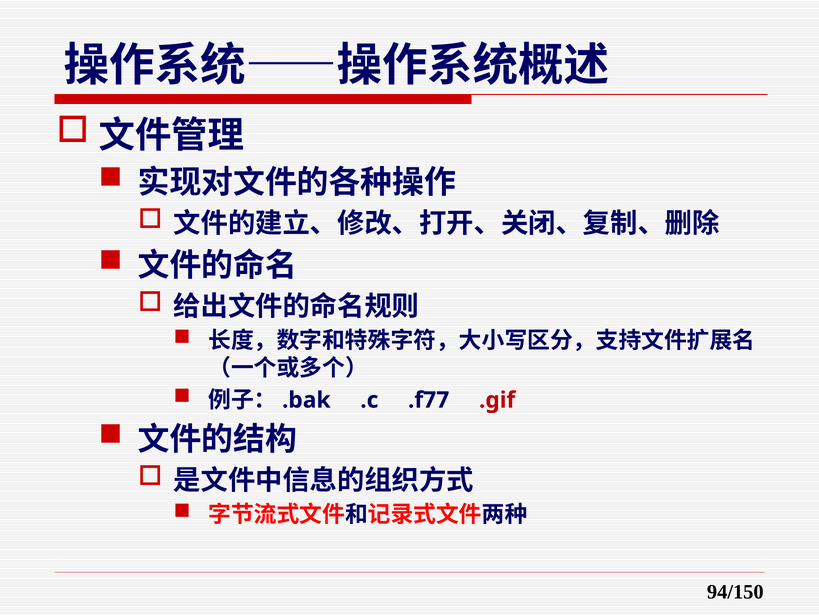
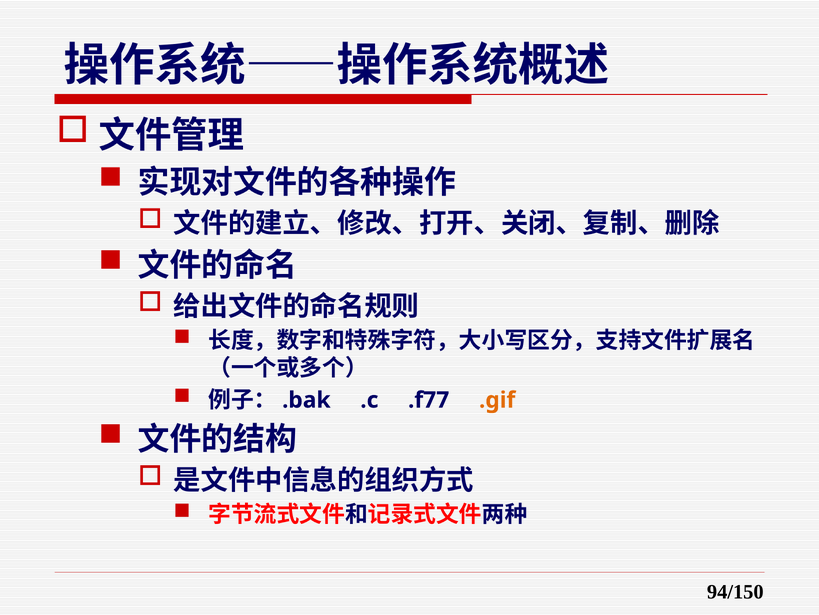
.gif colour: red -> orange
